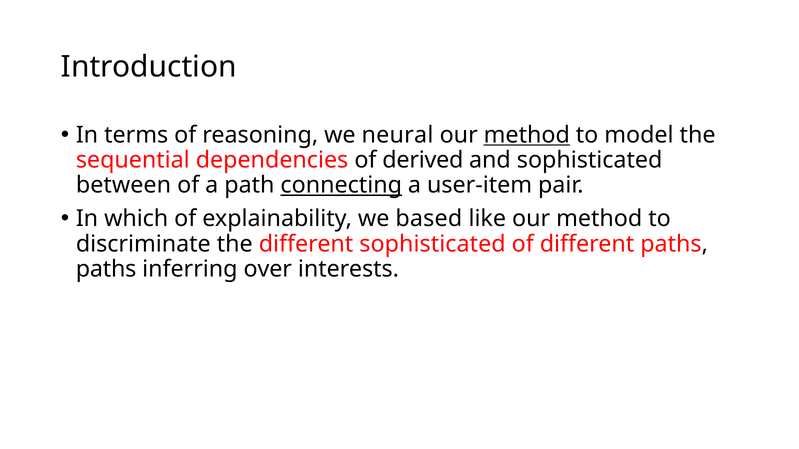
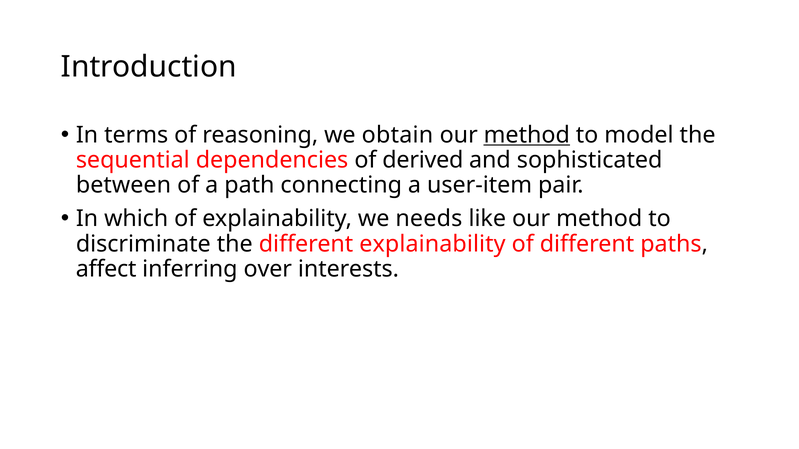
neural: neural -> obtain
connecting underline: present -> none
based: based -> needs
different sophisticated: sophisticated -> explainability
paths at (106, 269): paths -> affect
